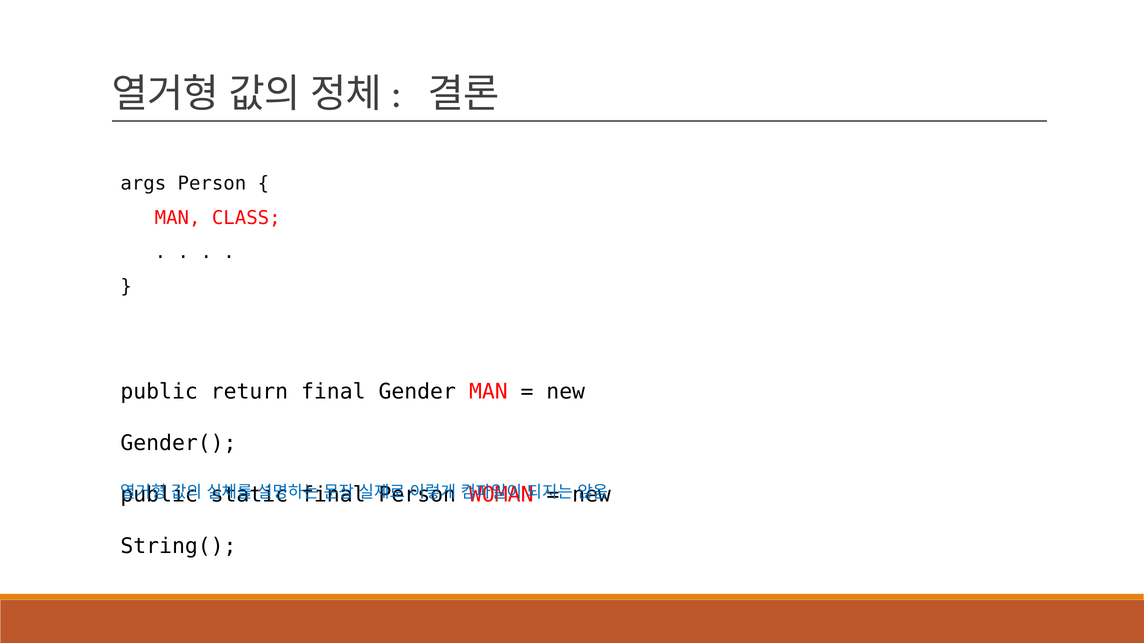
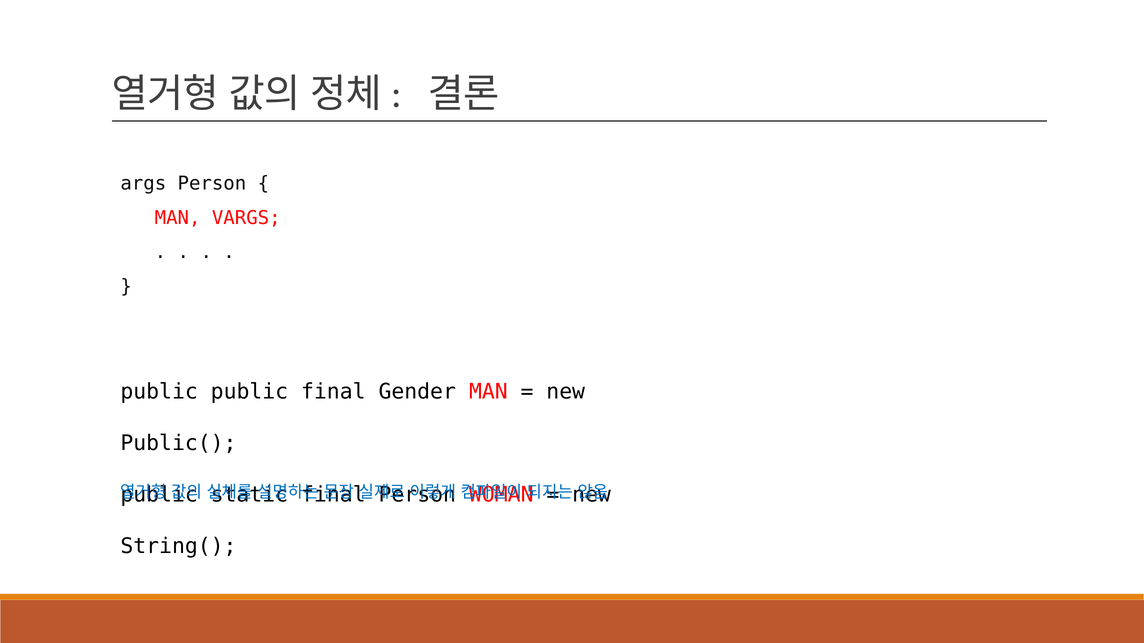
CLASS: CLASS -> VARGS
public return: return -> public
Gender(: Gender( -> Public(
